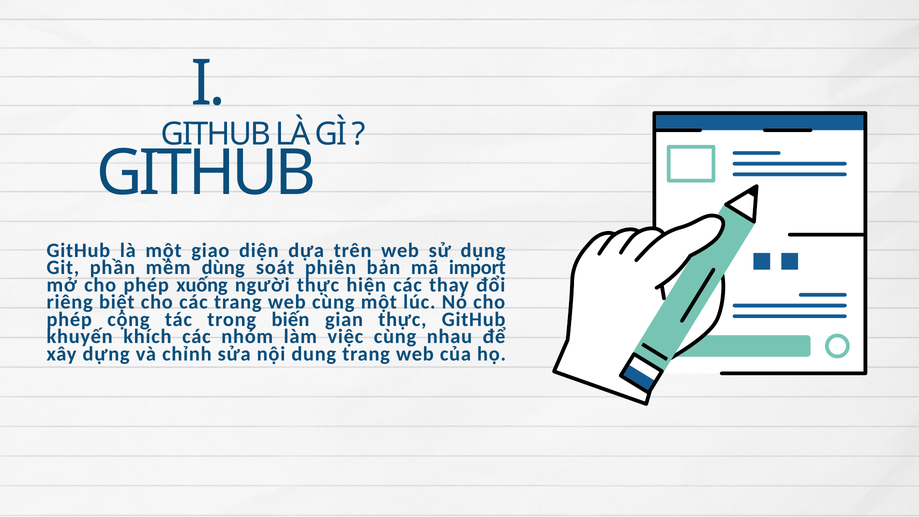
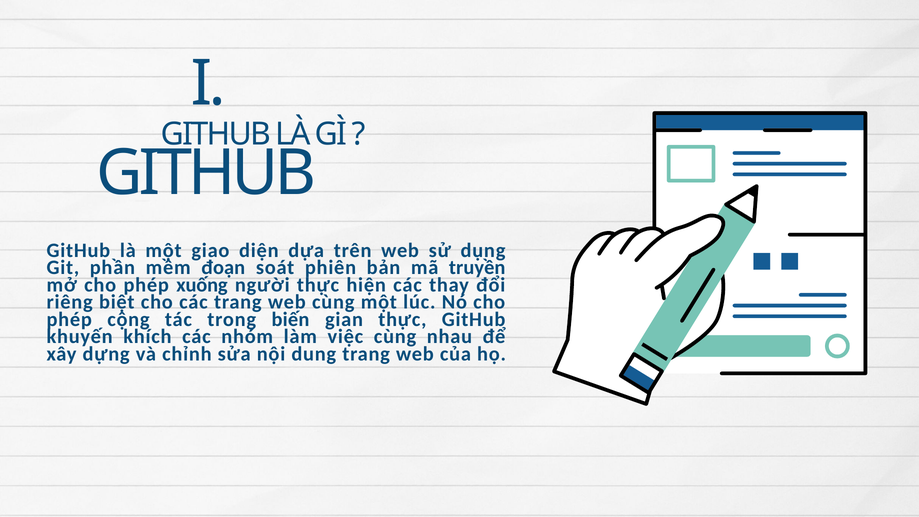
dùng: dùng -> đoạn
import: import -> truyền
